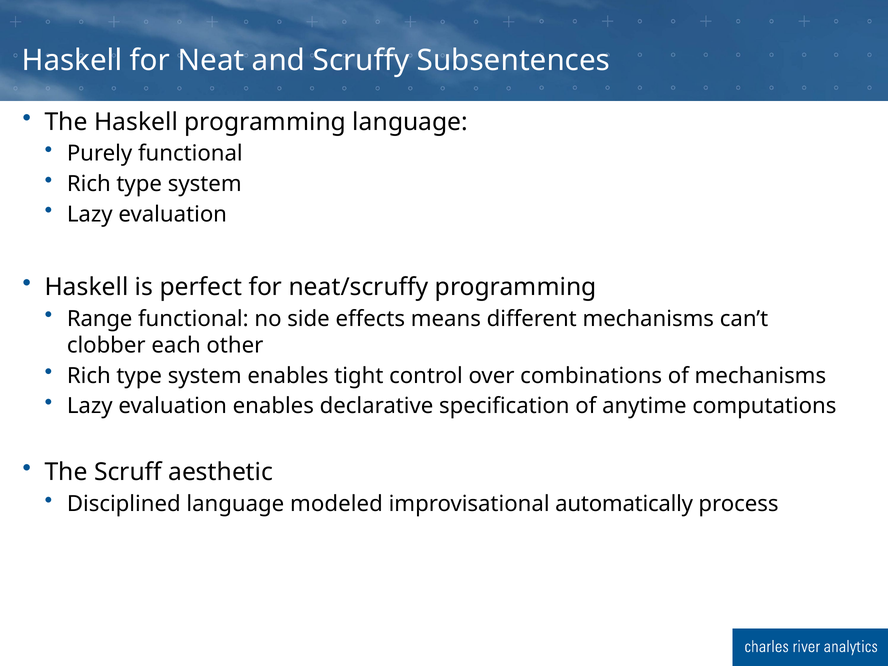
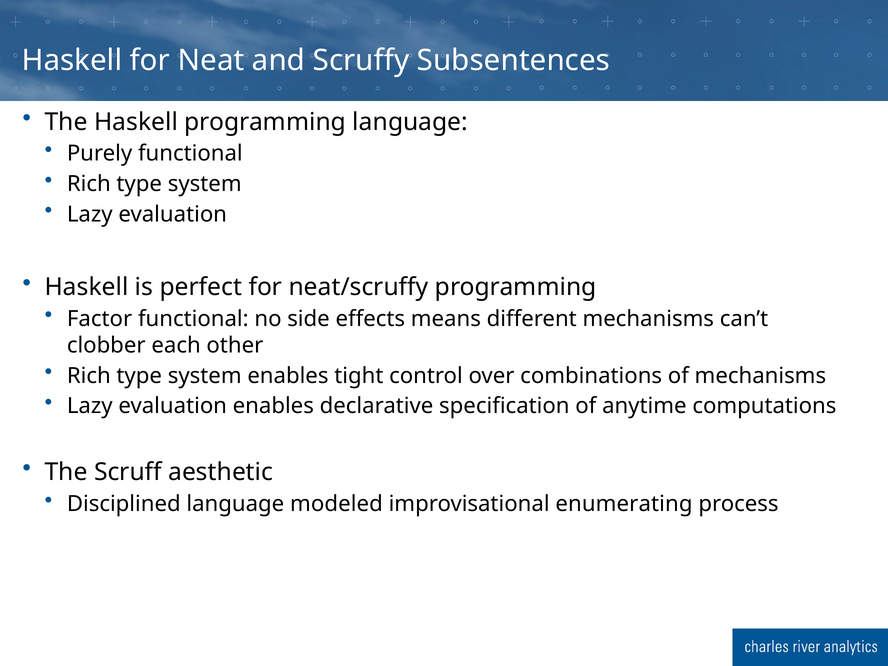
Range: Range -> Factor
automatically: automatically -> enumerating
